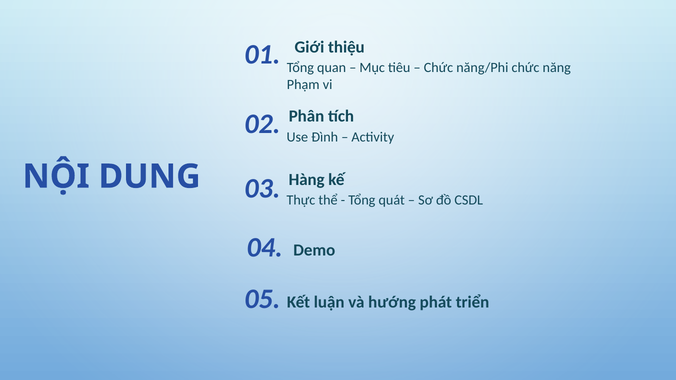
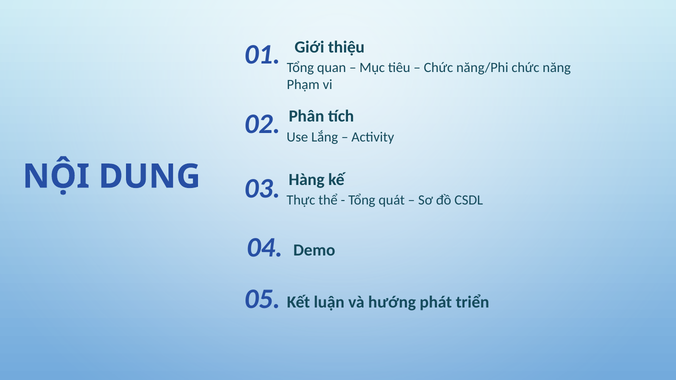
Đình: Đình -> Lắng
